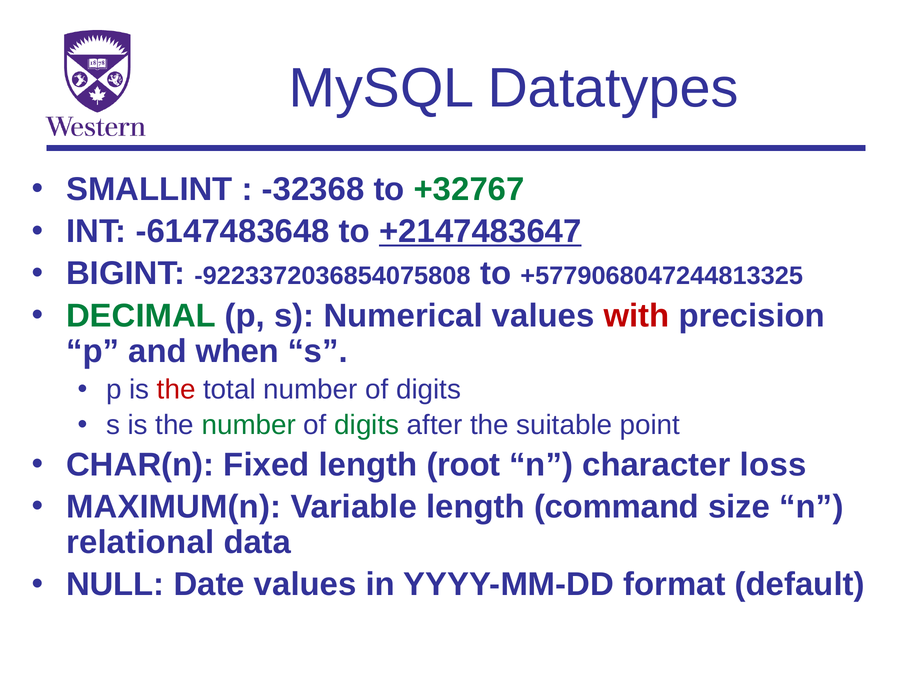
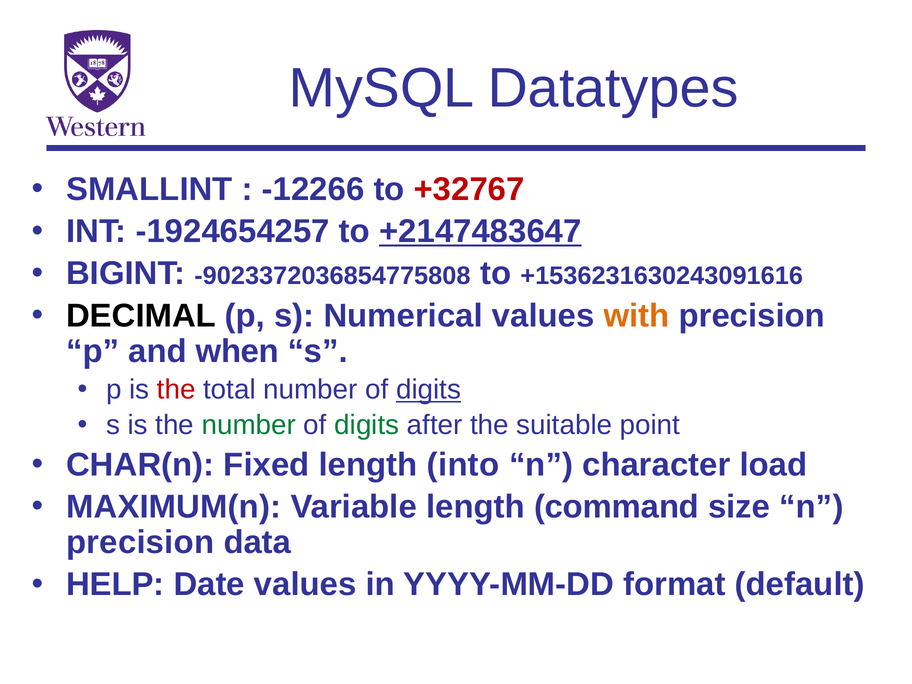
-32368: -32368 -> -12266
+32767 colour: green -> red
-6147483648: -6147483648 -> -1924654257
-9223372036854075808: -9223372036854075808 -> -9023372036854775808
+5779068047244813325: +5779068047244813325 -> +1536231630243091616
DECIMAL colour: green -> black
with colour: red -> orange
digits at (429, 390) underline: none -> present
root: root -> into
loss: loss -> load
relational at (140, 542): relational -> precision
NULL: NULL -> HELP
